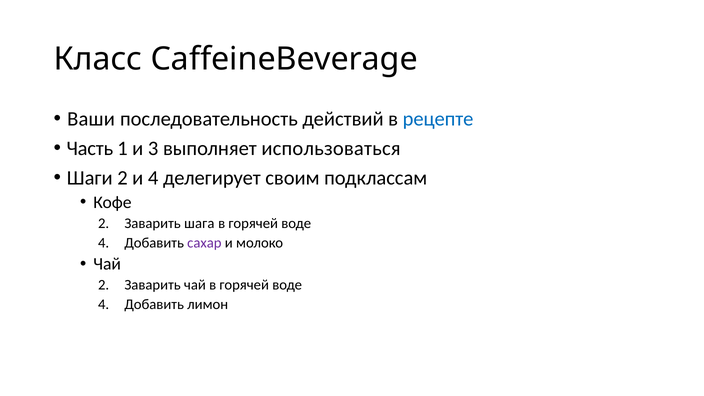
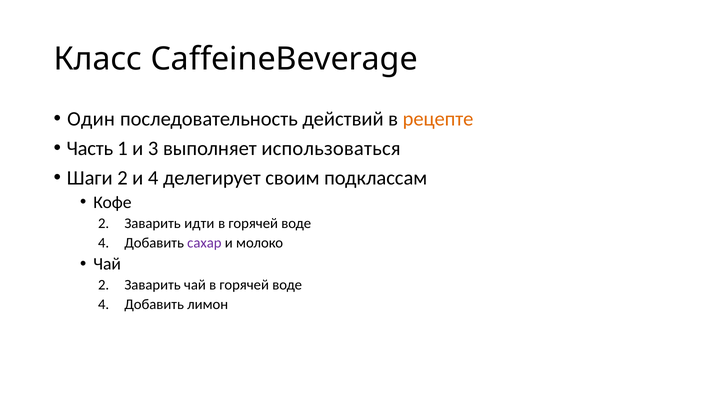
Ваши: Ваши -> Один
рецепте colour: blue -> orange
шага: шага -> идти
